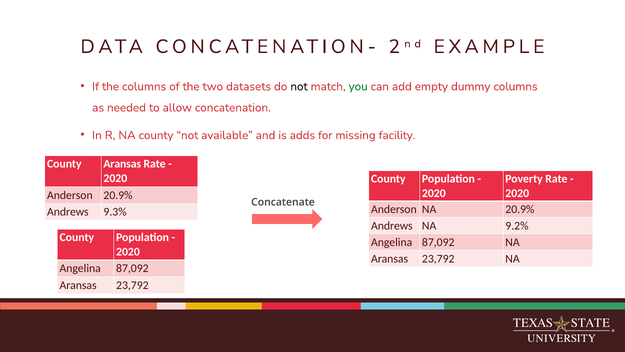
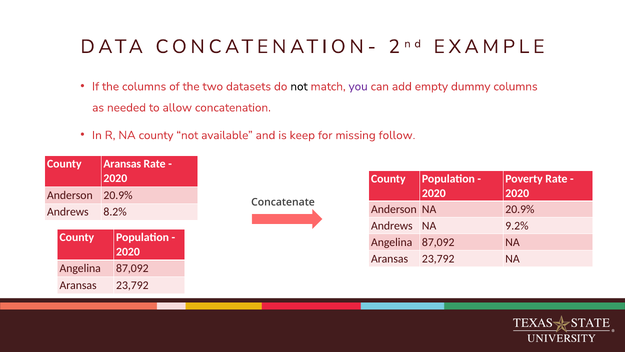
you colour: green -> purple
adds: adds -> keep
facility: facility -> follow
9.3%: 9.3% -> 8.2%
